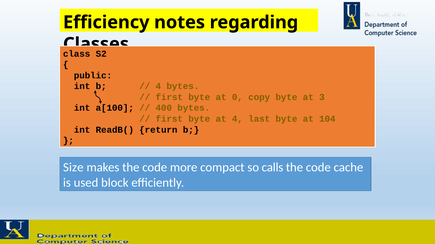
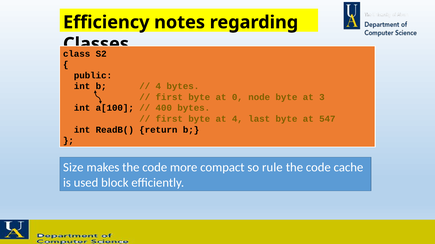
copy: copy -> node
104: 104 -> 547
calls: calls -> rule
